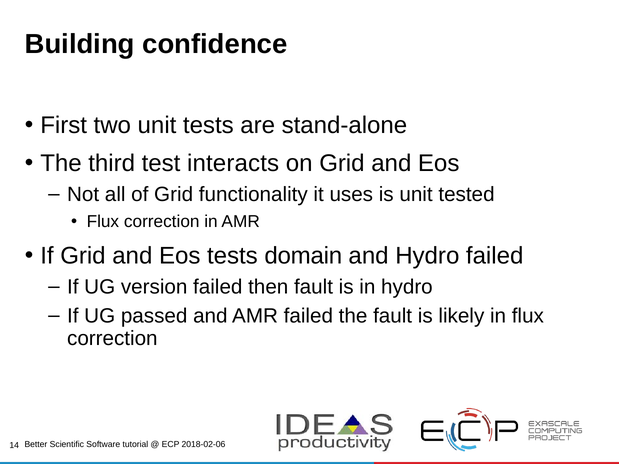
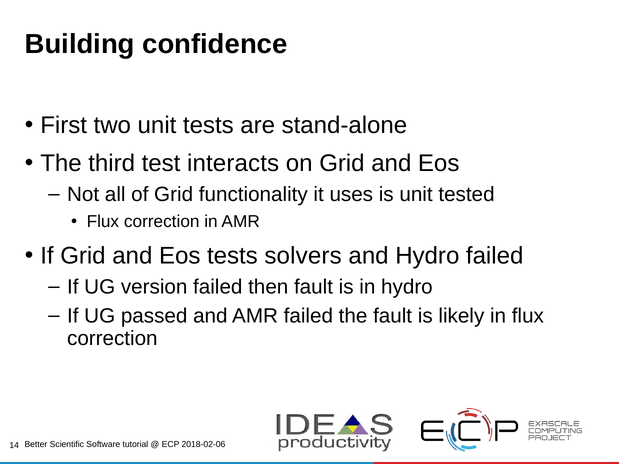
domain: domain -> solvers
